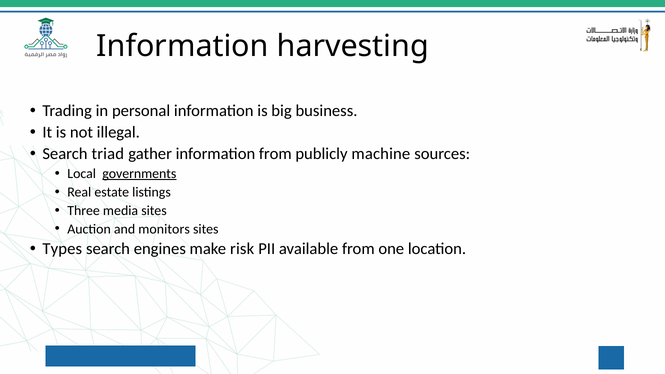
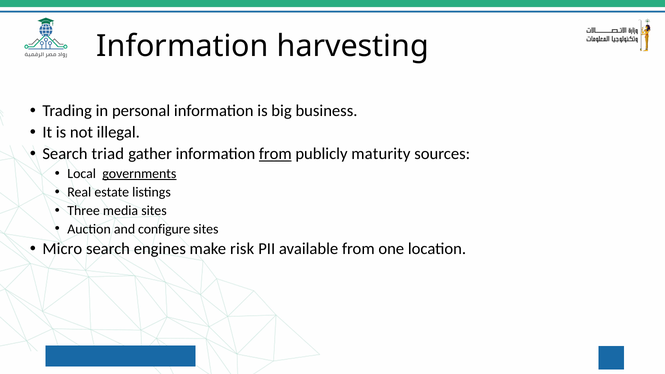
from at (275, 154) underline: none -> present
machine: machine -> maturity
monitors: monitors -> configure
Types: Types -> Micro
